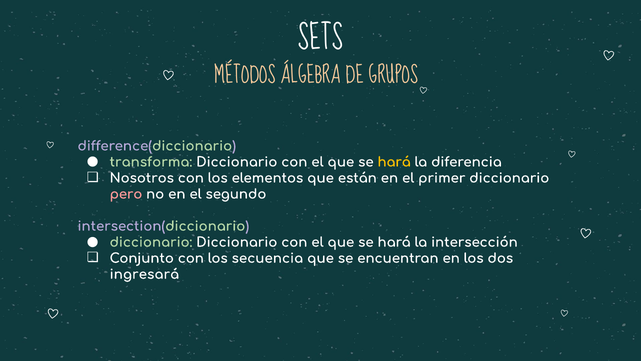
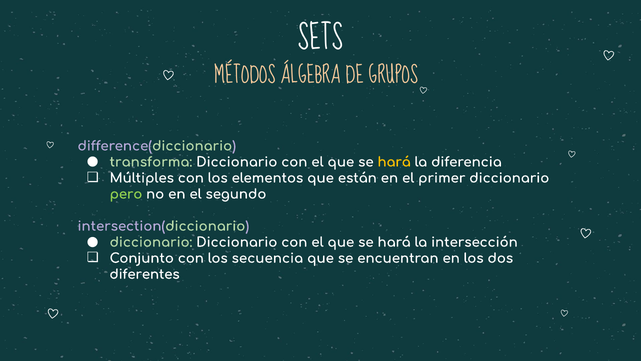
Nosotros: Nosotros -> Múltiples
pero colour: pink -> light green
ingresará: ingresará -> diferentes
